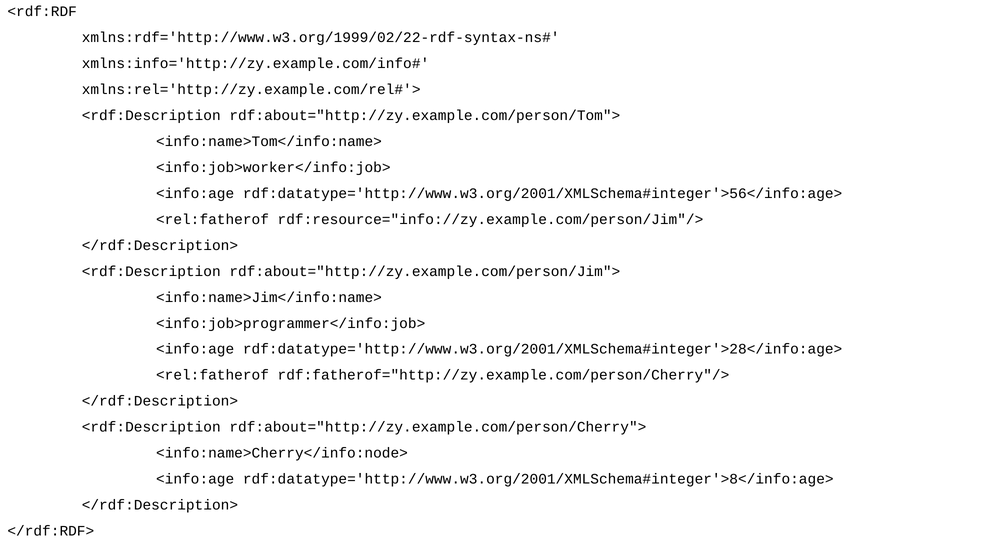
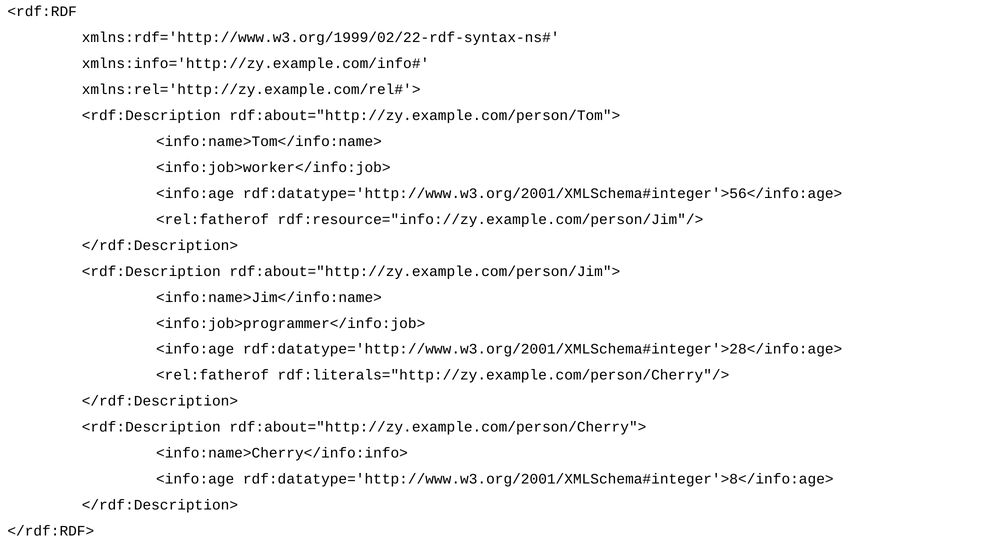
rdf:fatherof="http://zy.example.com/person/Cherry"/>: rdf:fatherof="http://zy.example.com/person/Cherry"/> -> rdf:literals="http://zy.example.com/person/Cherry"/>
<info:name>Cherry</info:node>: <info:name>Cherry</info:node> -> <info:name>Cherry</info:info>
